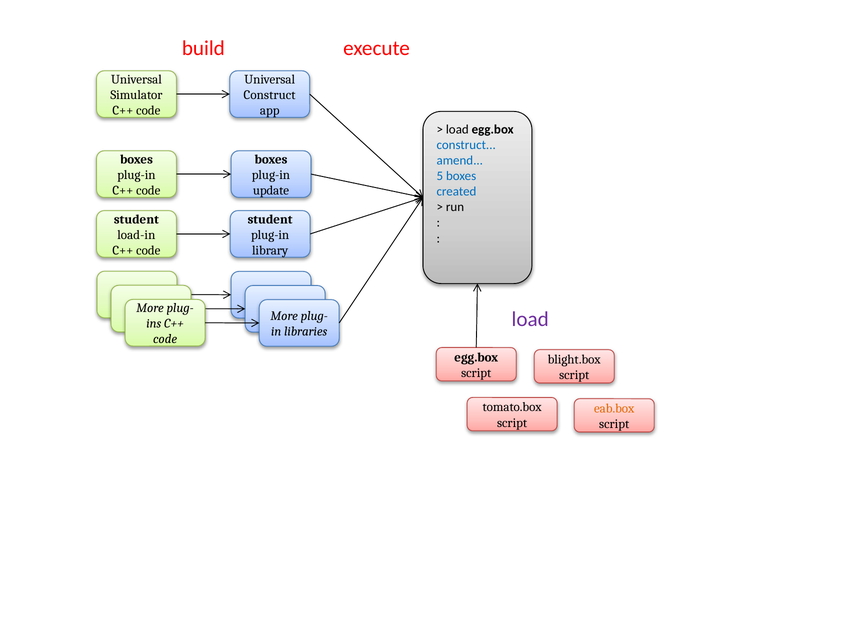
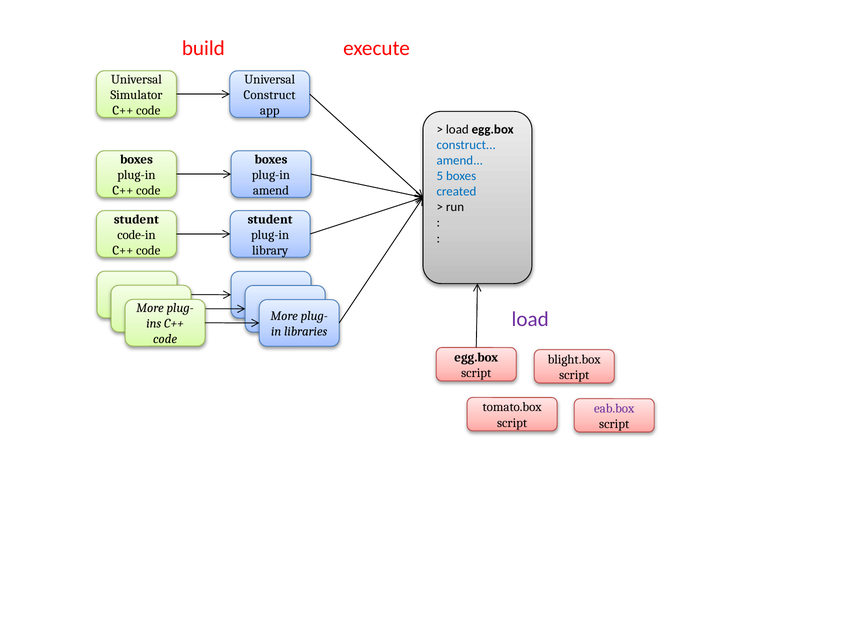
update at (271, 190): update -> amend
load-in: load-in -> code-in
eab.box colour: orange -> purple
